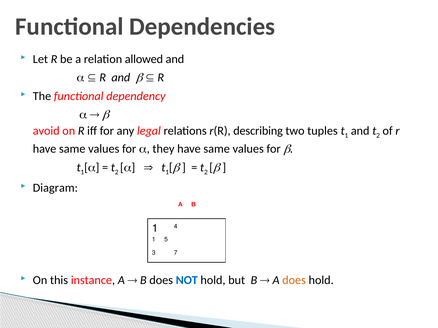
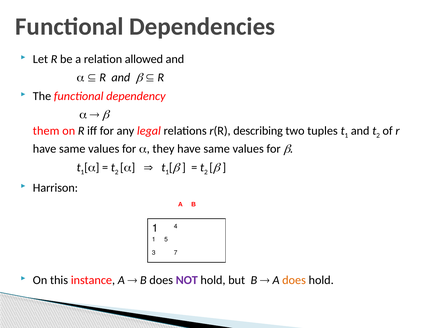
avoid: avoid -> them
Diagram: Diagram -> Harrison
NOT colour: blue -> purple
